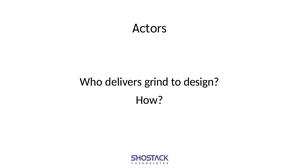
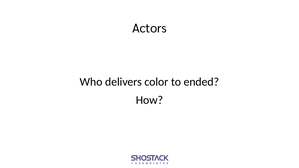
grind: grind -> color
design: design -> ended
